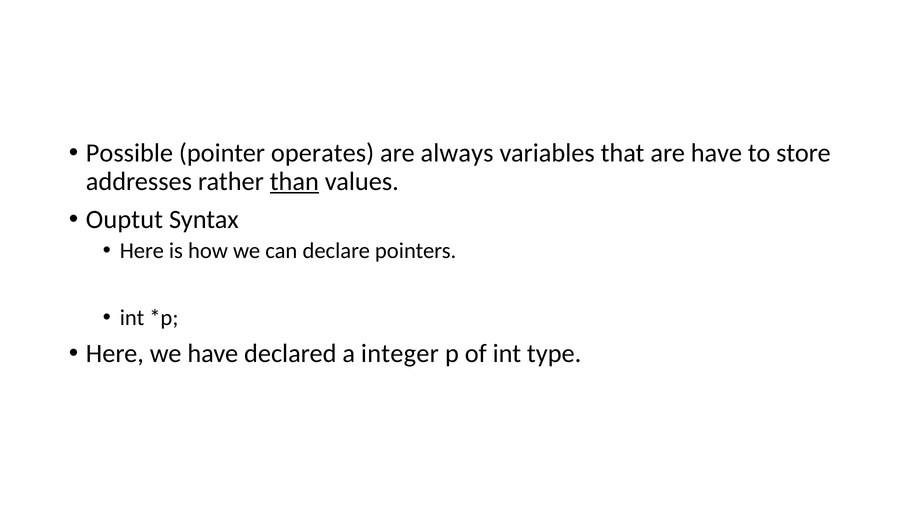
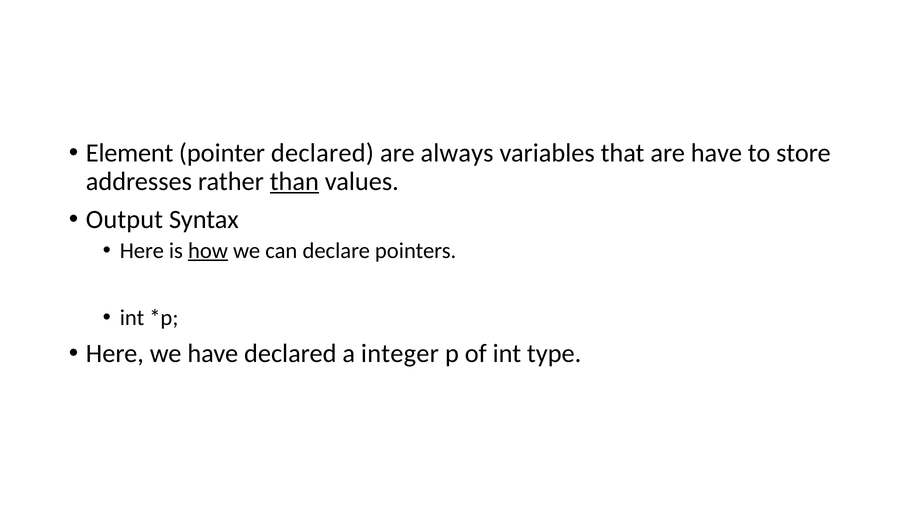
Possible: Possible -> Element
pointer operates: operates -> declared
Ouptut: Ouptut -> Output
how underline: none -> present
